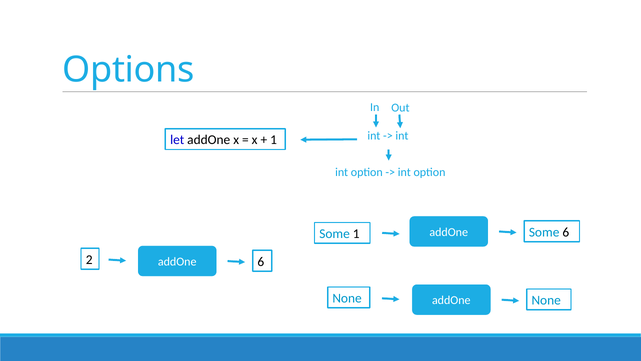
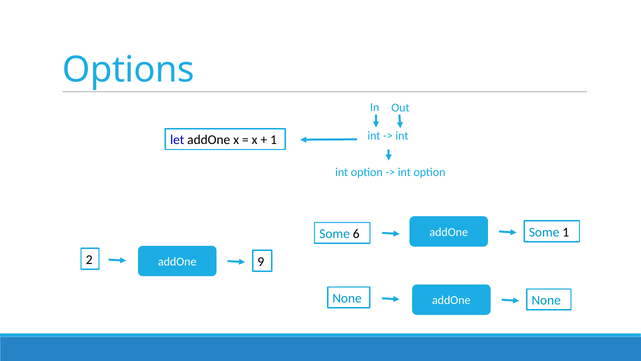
Some 1: 1 -> 6
Some 6: 6 -> 1
2 6: 6 -> 9
